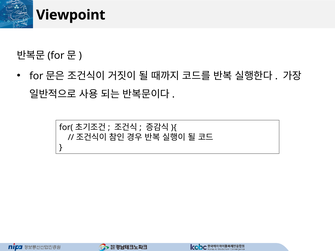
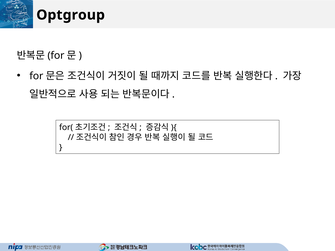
Viewpoint: Viewpoint -> Optgroup
